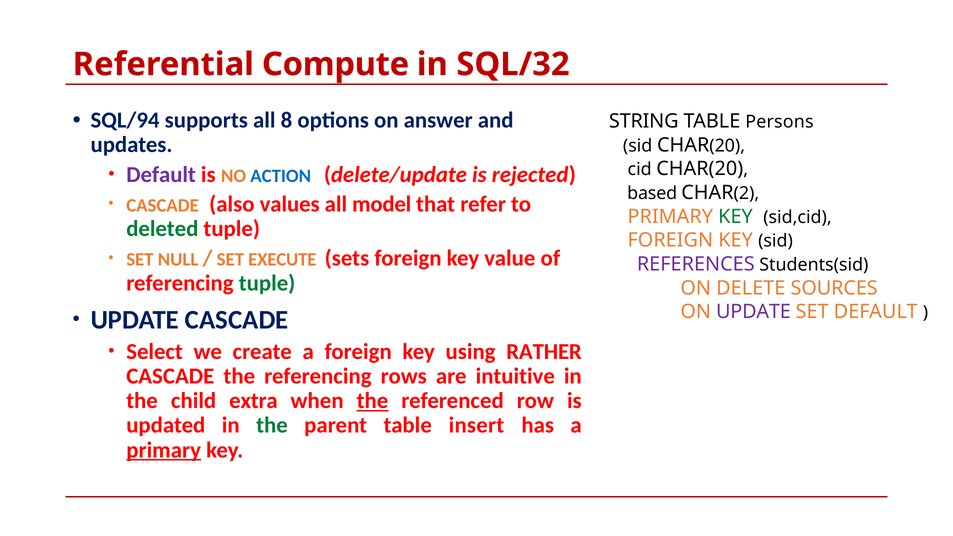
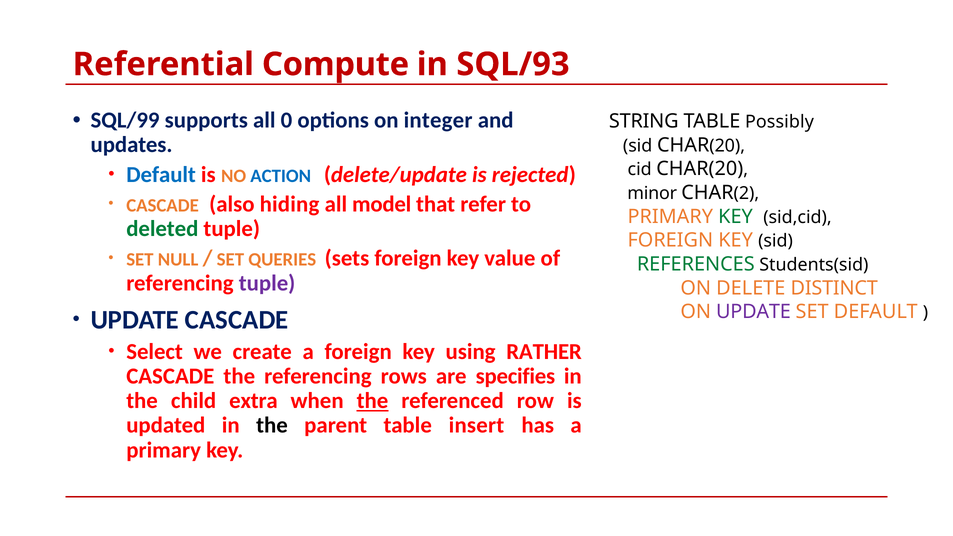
SQL/32: SQL/32 -> SQL/93
SQL/94: SQL/94 -> SQL/99
8: 8 -> 0
answer: answer -> integer
Persons: Persons -> Possibly
Default at (161, 175) colour: purple -> blue
based: based -> minor
values: values -> hiding
EXECUTE: EXECUTE -> QUERIES
REFERENCES colour: purple -> green
tuple at (267, 283) colour: green -> purple
SOURCES: SOURCES -> DISTINCT
intuitive: intuitive -> specifies
the at (272, 426) colour: green -> black
primary at (164, 450) underline: present -> none
